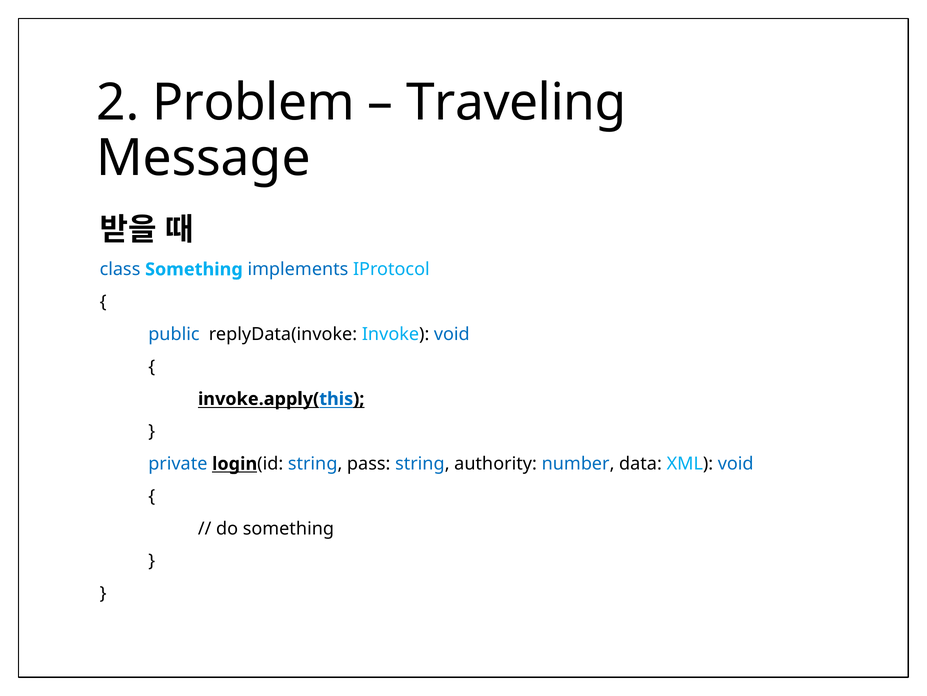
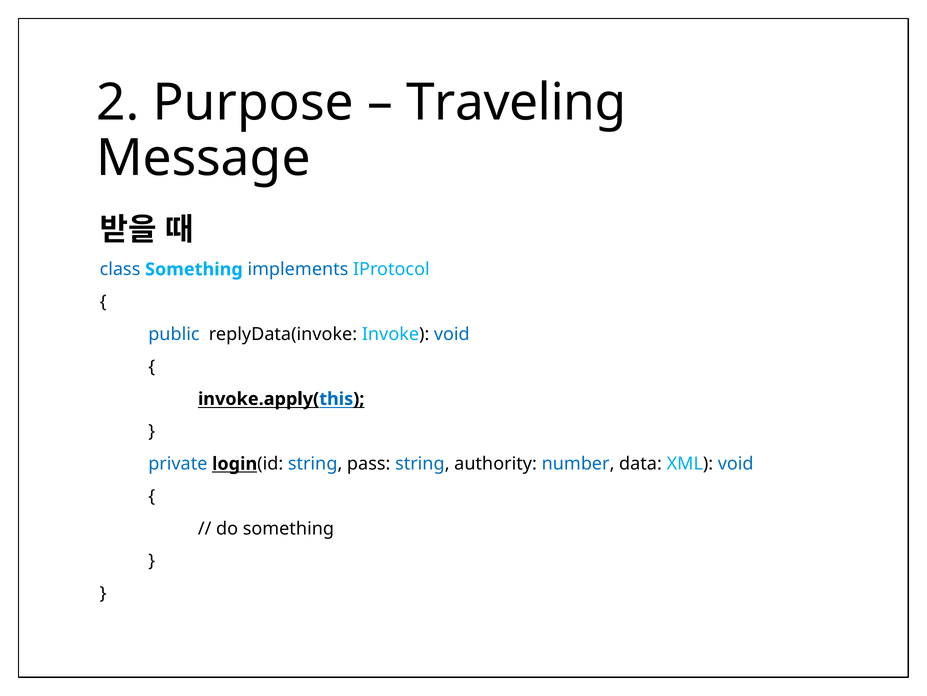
Problem: Problem -> Purpose
